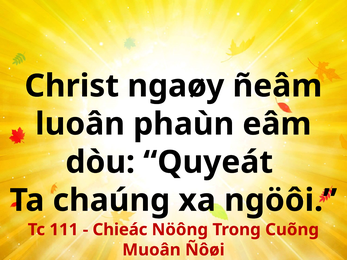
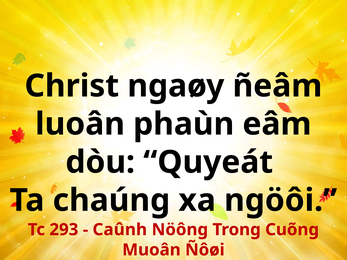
111: 111 -> 293
Chieác: Chieác -> Caûnh
